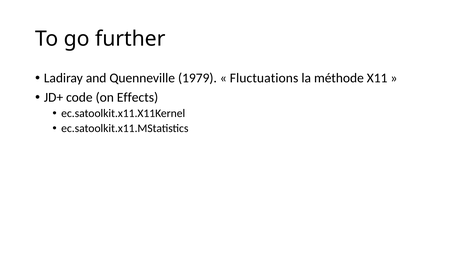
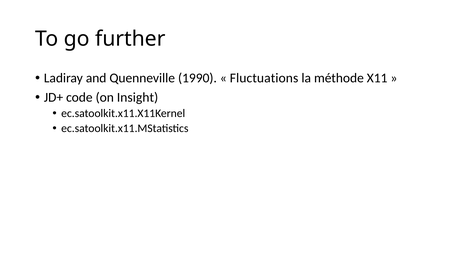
1979: 1979 -> 1990
Effects: Effects -> Insight
